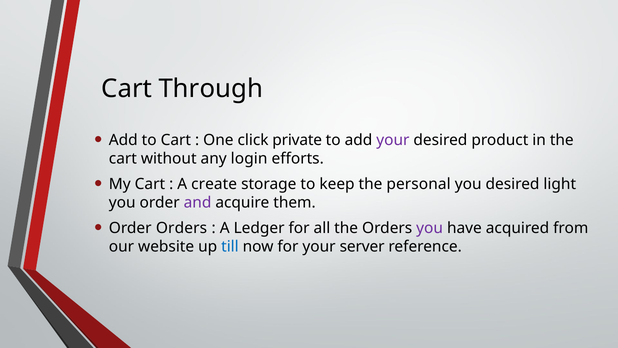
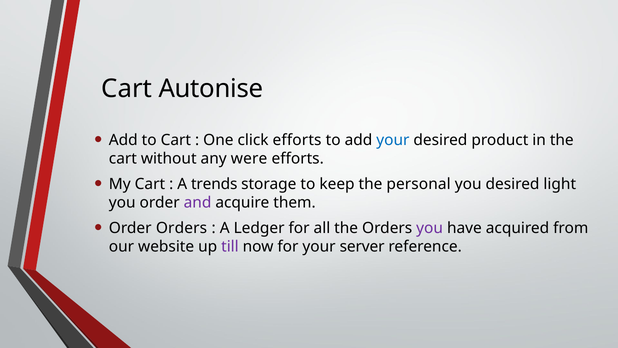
Through: Through -> Autonise
click private: private -> efforts
your at (393, 140) colour: purple -> blue
login: login -> were
create: create -> trends
till colour: blue -> purple
